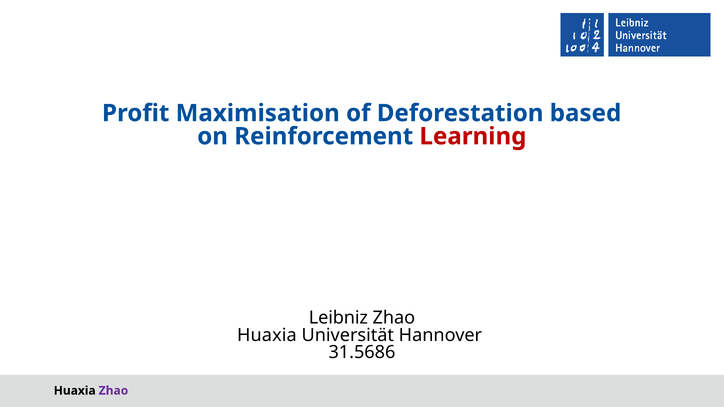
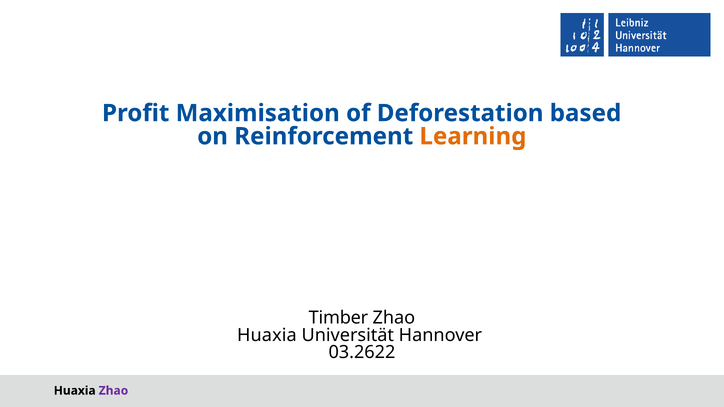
Learning colour: red -> orange
Leibniz: Leibniz -> Timber
31.5686: 31.5686 -> 03.2622
